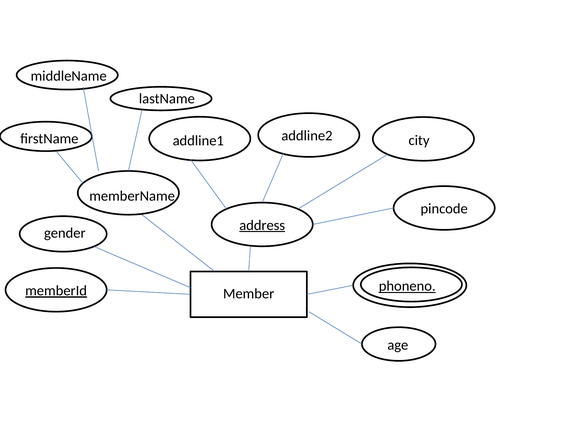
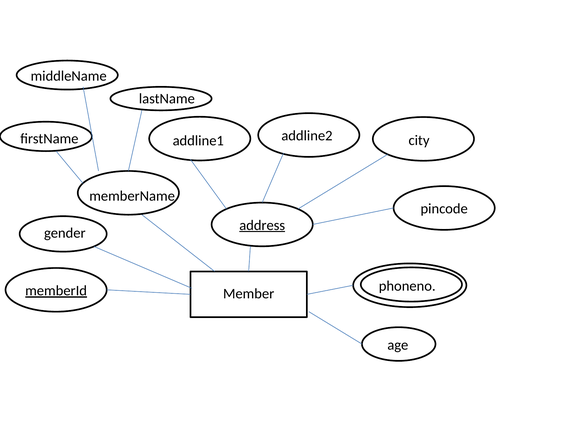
phoneno underline: present -> none
